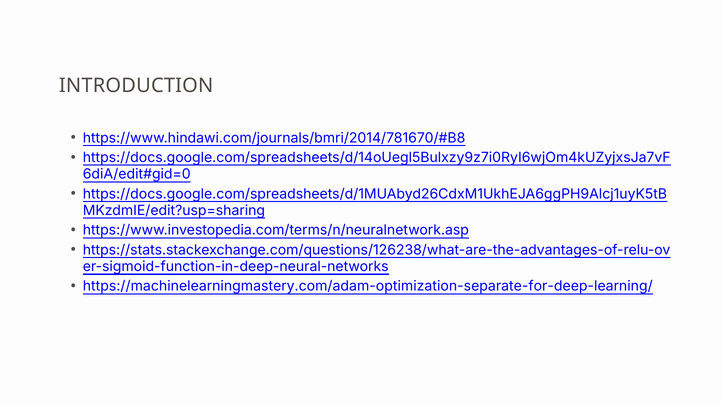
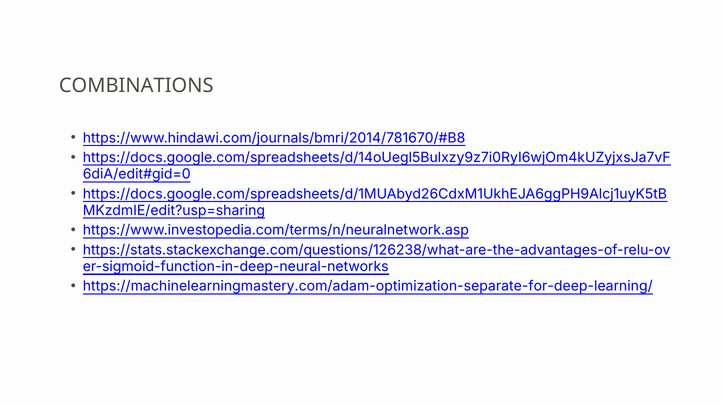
INTRODUCTION: INTRODUCTION -> COMBINATIONS
